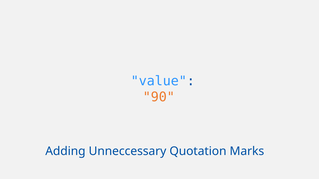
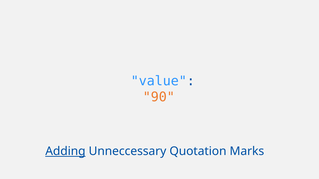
Adding underline: none -> present
